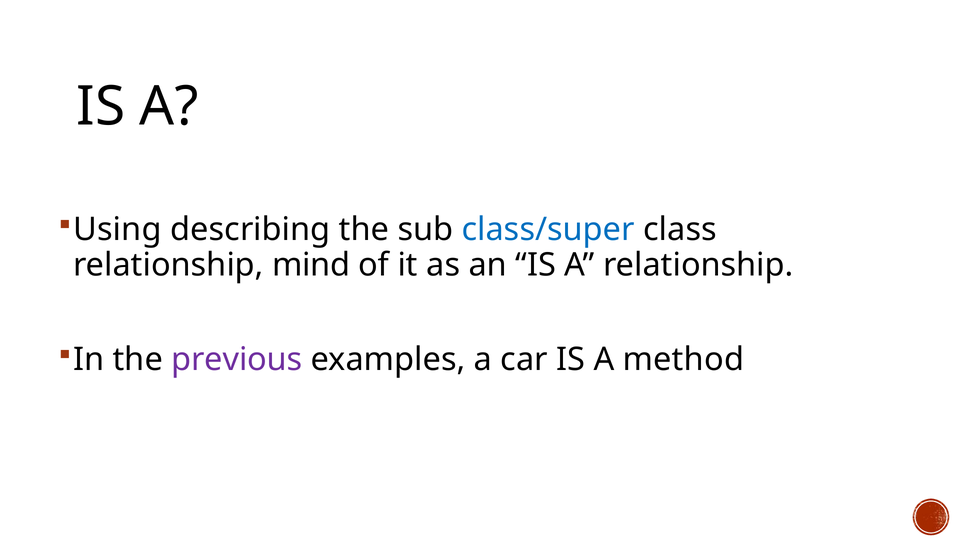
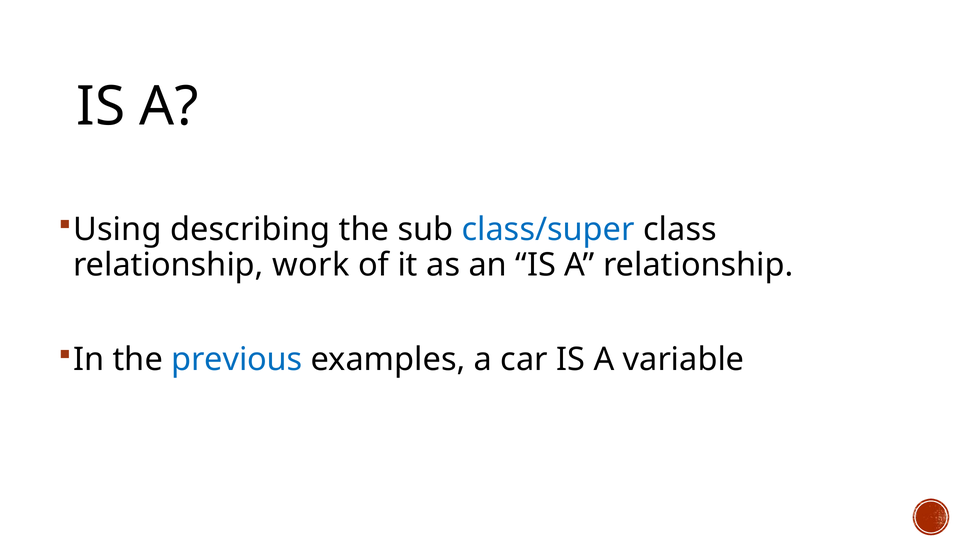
mind: mind -> work
previous colour: purple -> blue
method: method -> variable
